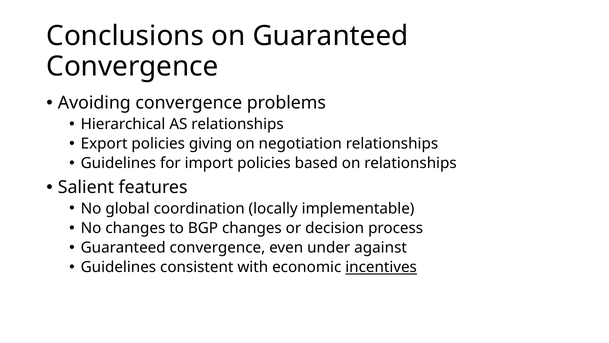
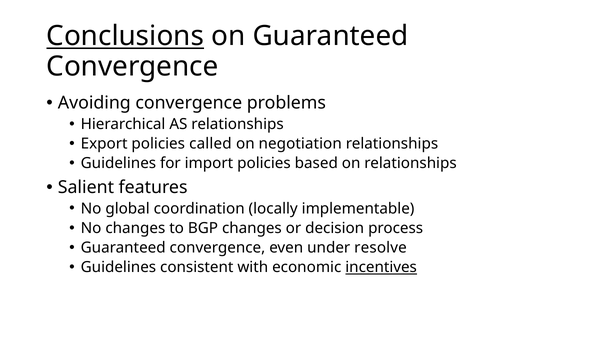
Conclusions underline: none -> present
giving: giving -> called
against: against -> resolve
